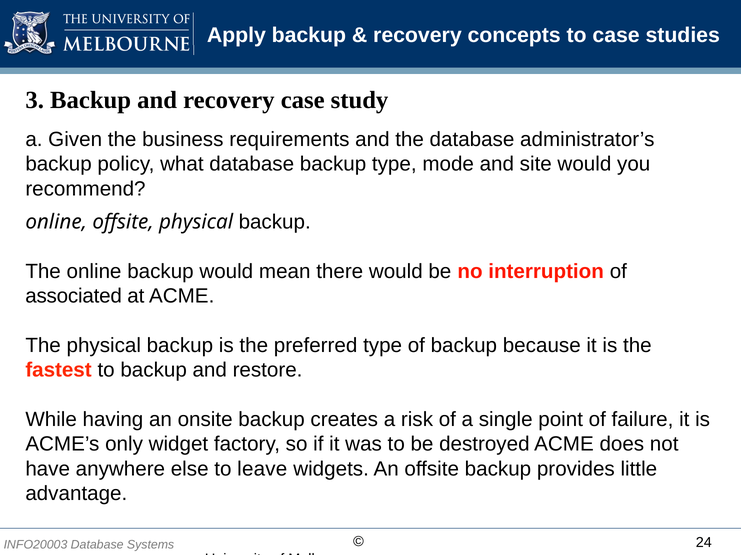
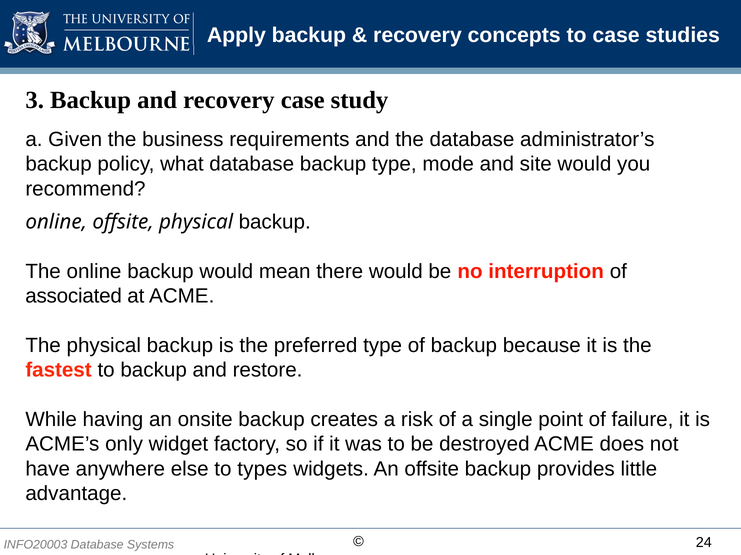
leave: leave -> types
